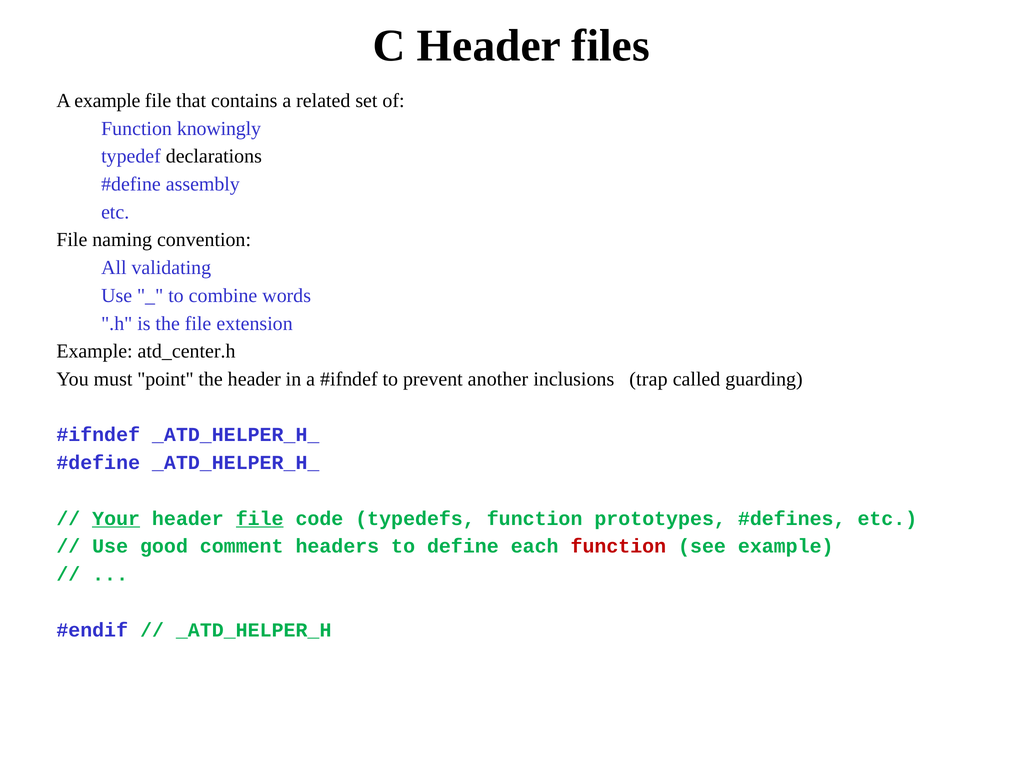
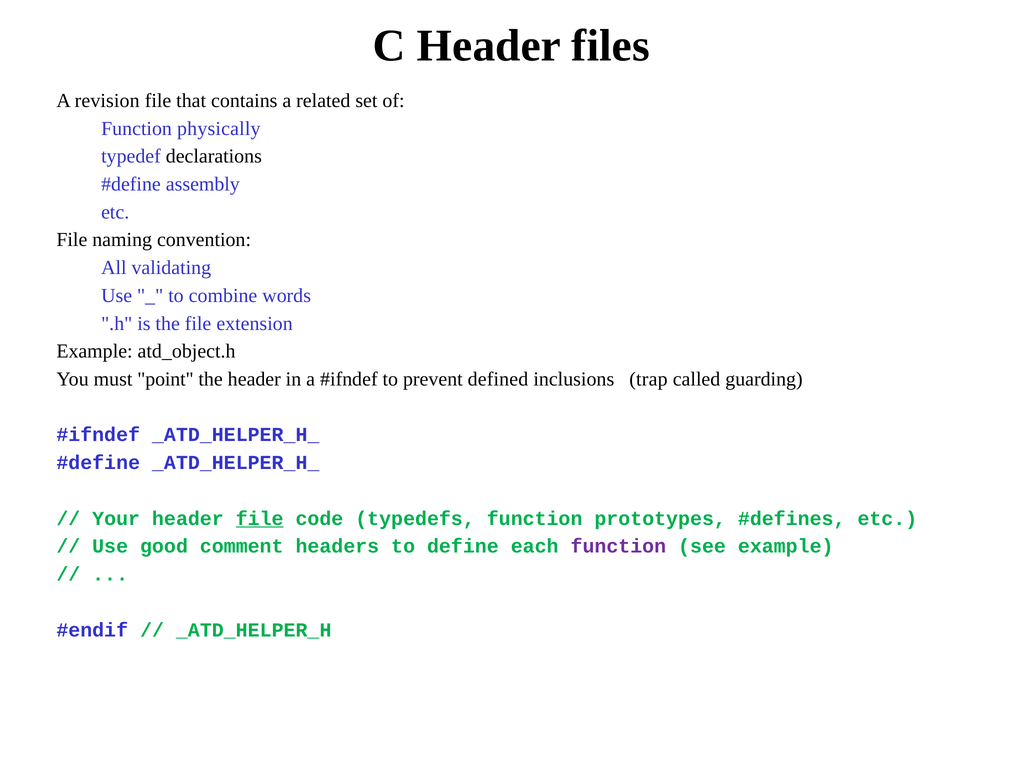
A example: example -> revision
knowingly: knowingly -> physically
atd_center.h: atd_center.h -> atd_object.h
another: another -> defined
Your underline: present -> none
function at (618, 547) colour: red -> purple
